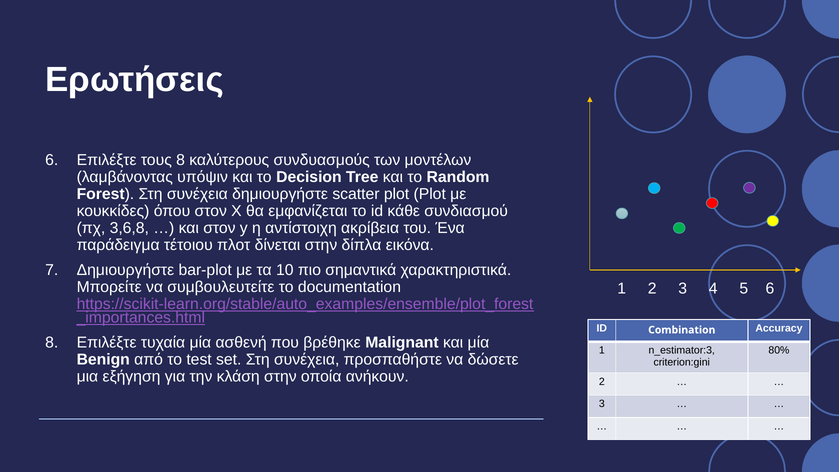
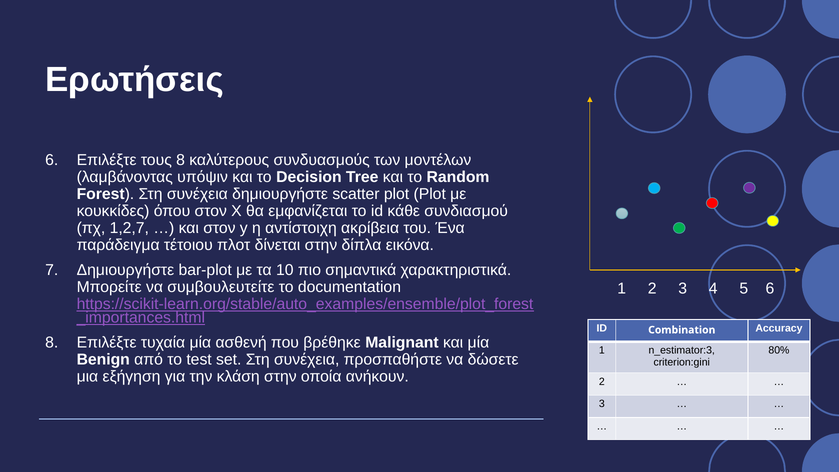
3,6,8: 3,6,8 -> 1,2,7
